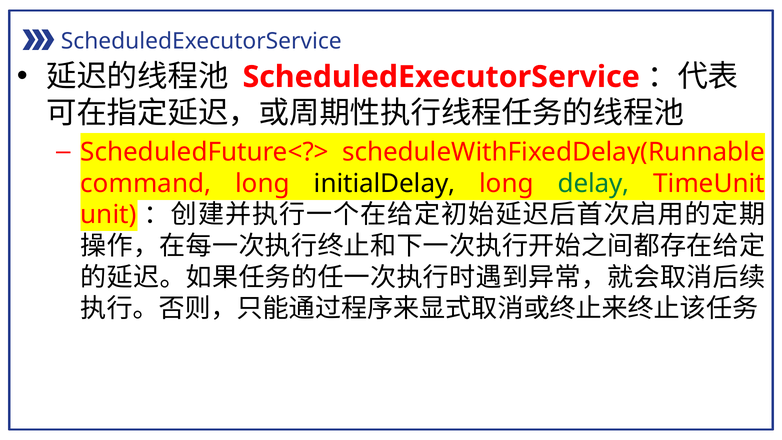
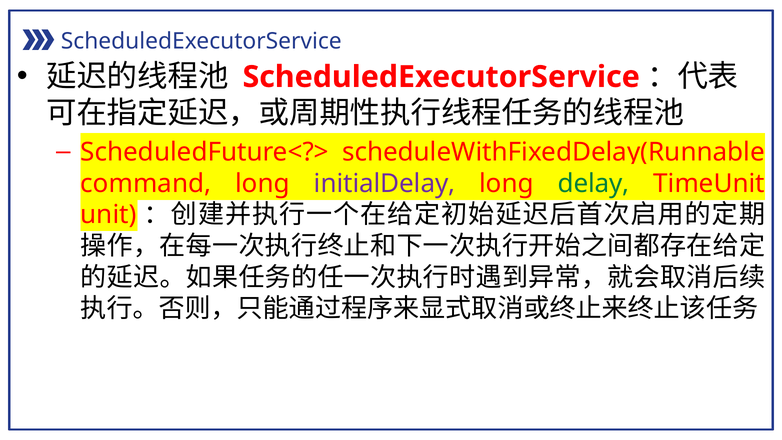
initialDelay colour: black -> purple
